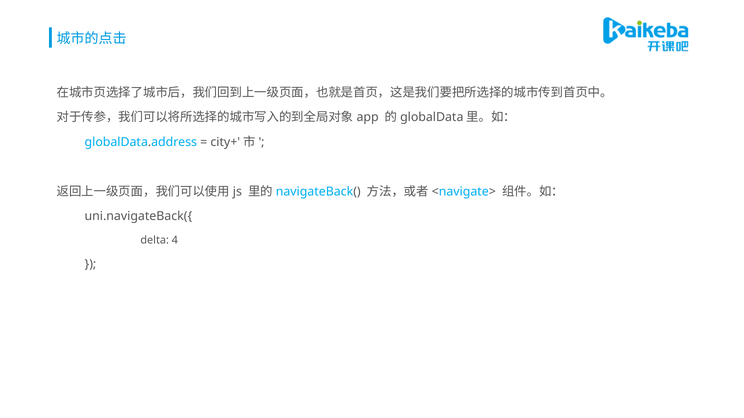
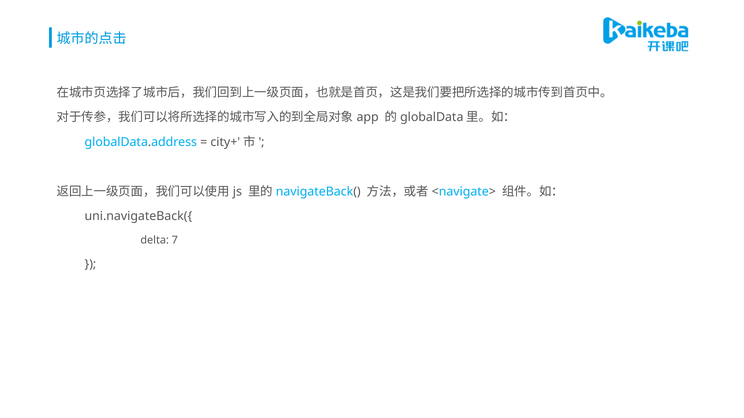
4: 4 -> 7
